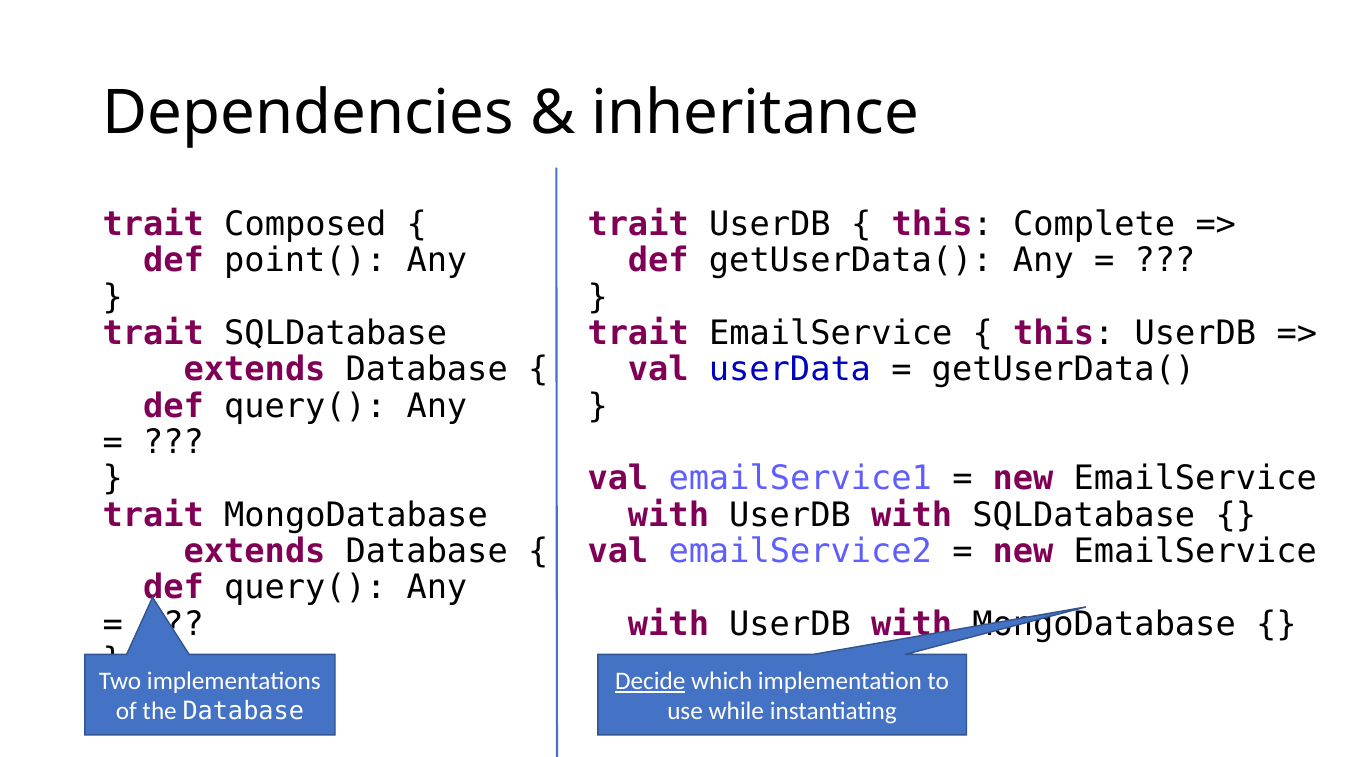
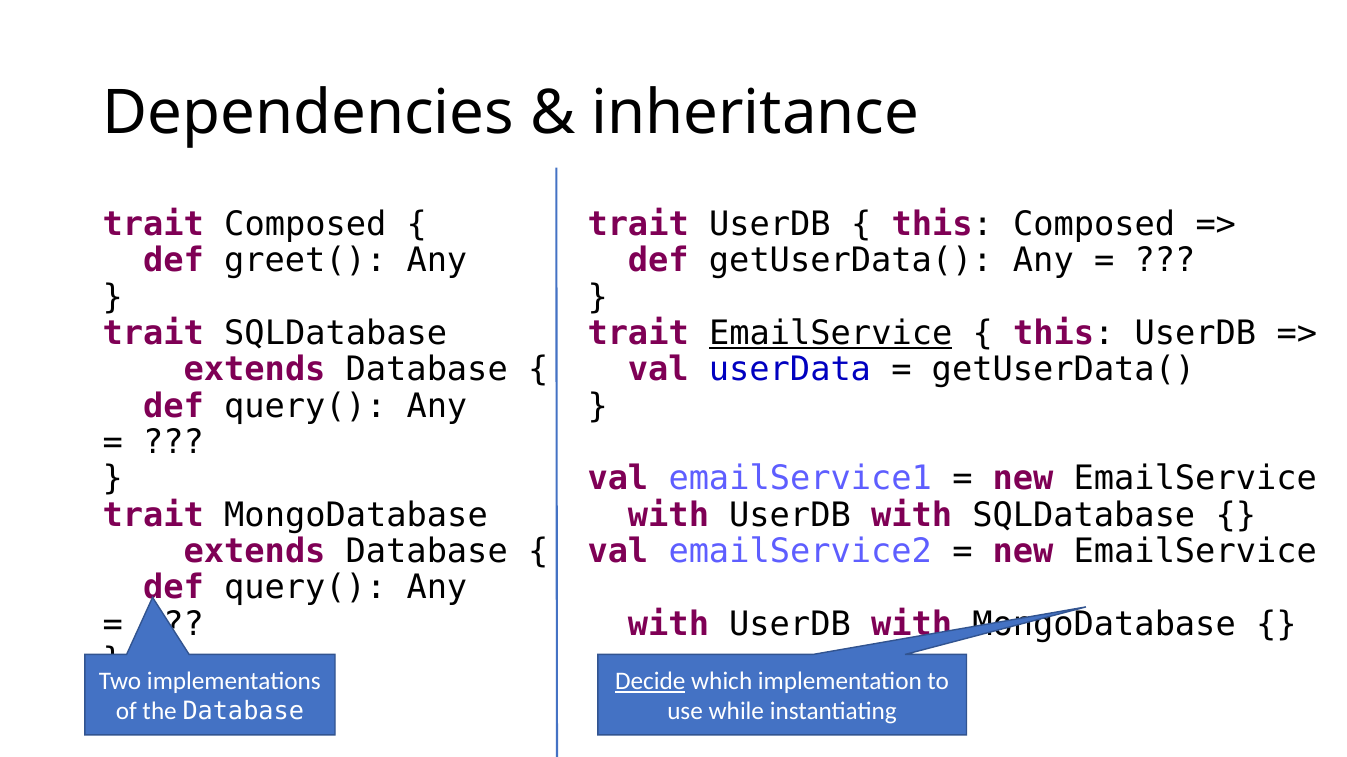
this Complete: Complete -> Composed
point(: point( -> greet(
EmailService at (831, 334) underline: none -> present
